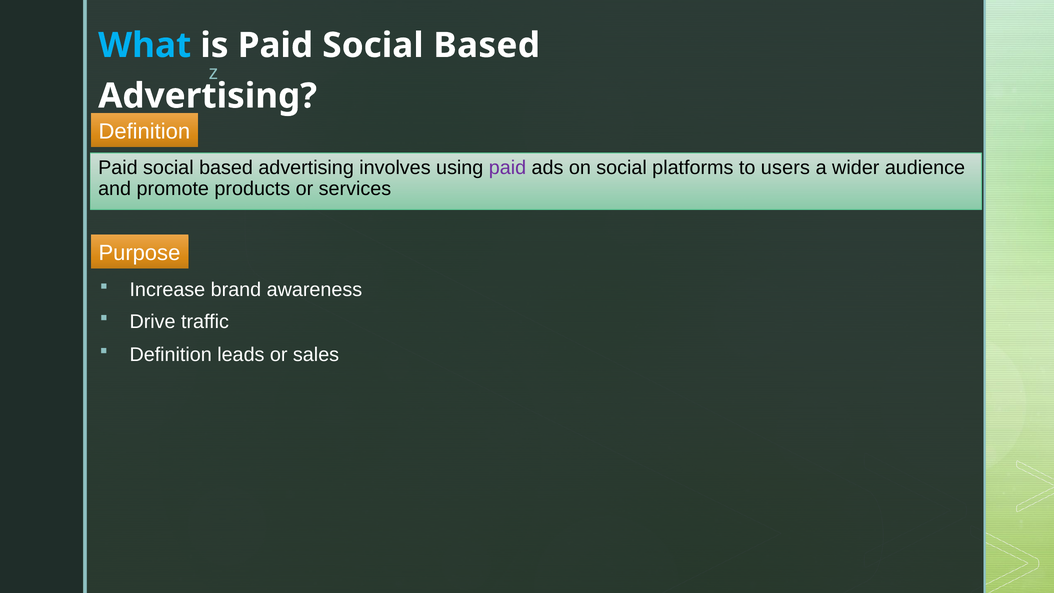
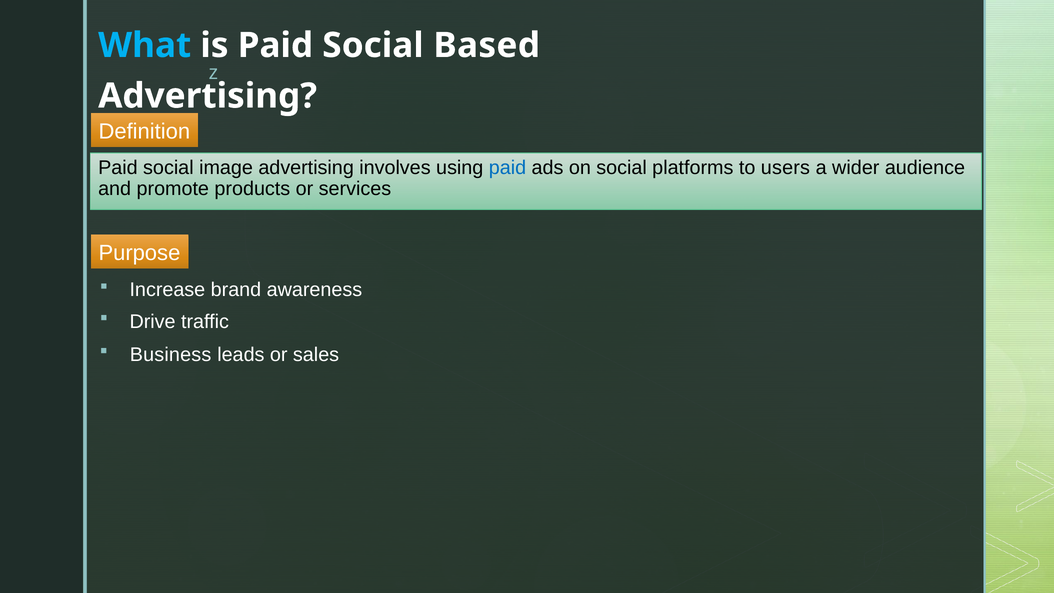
based at (226, 168): based -> image
paid at (507, 168) colour: purple -> blue
Definition at (171, 354): Definition -> Business
